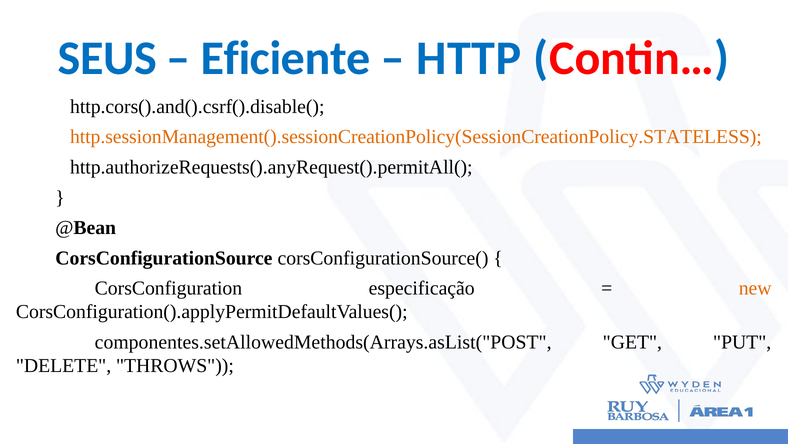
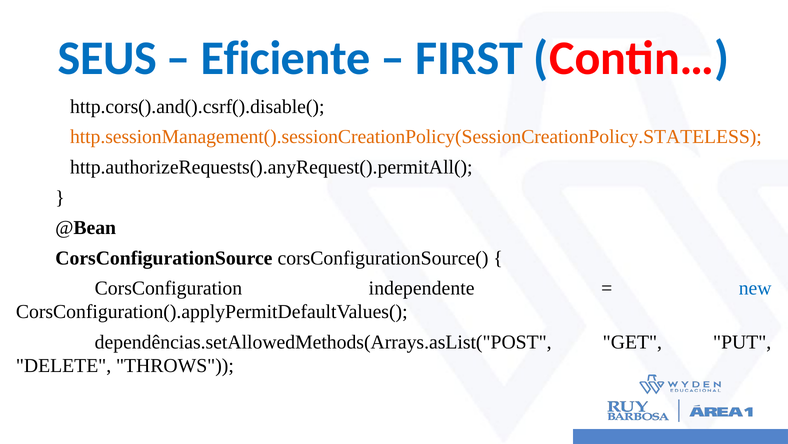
HTTP: HTTP -> FIRST
especificação: especificação -> independente
new colour: orange -> blue
componentes.setAllowedMethods(Arrays.asList("POST: componentes.setAllowedMethods(Arrays.asList("POST -> dependências.setAllowedMethods(Arrays.asList("POST
